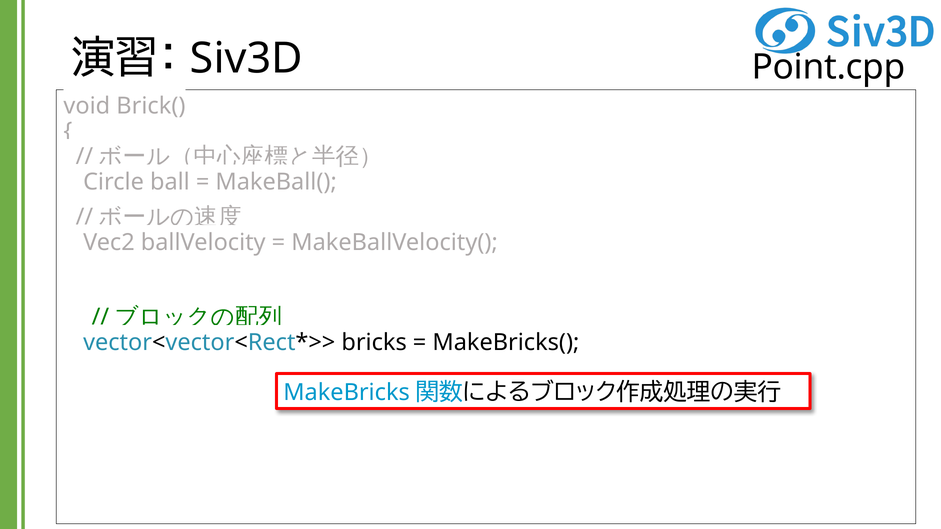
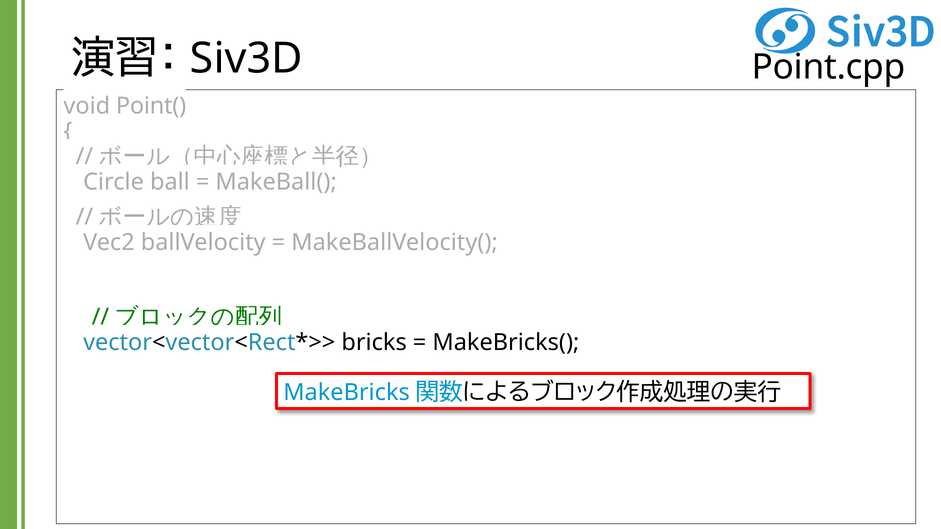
Brick(: Brick( -> Point(
